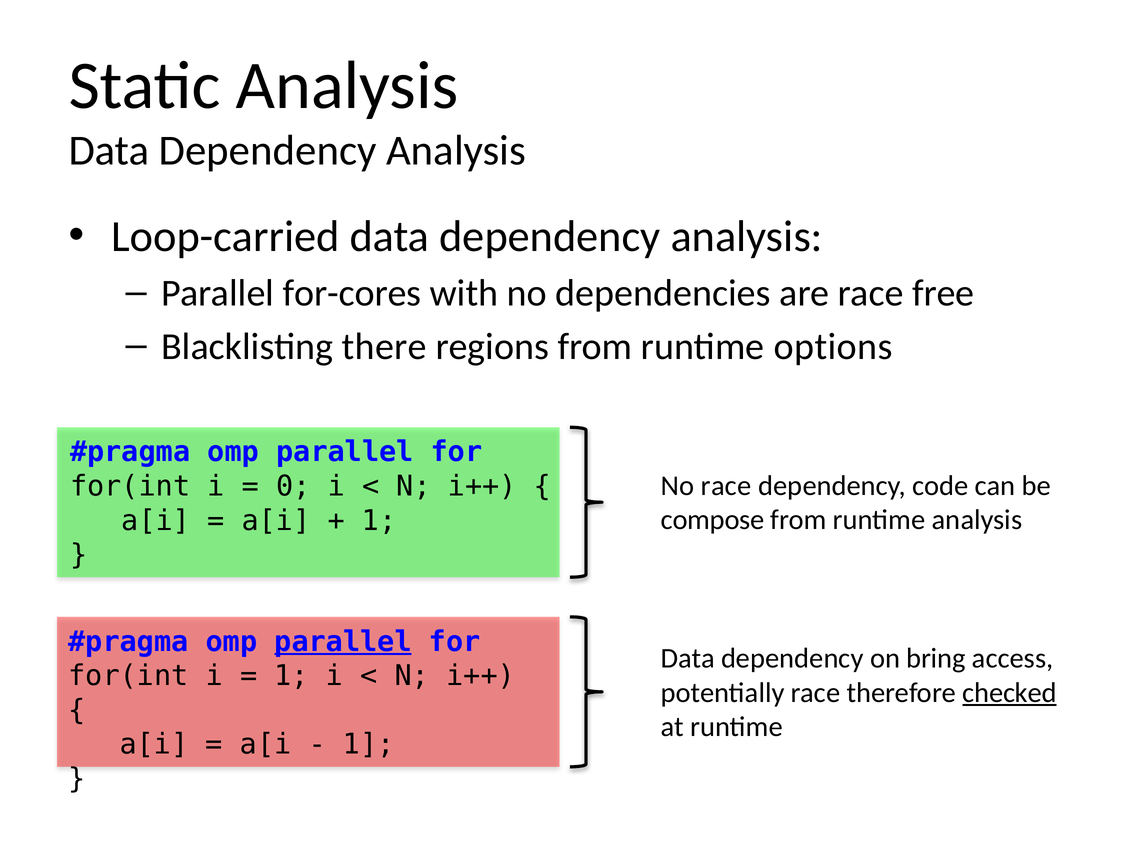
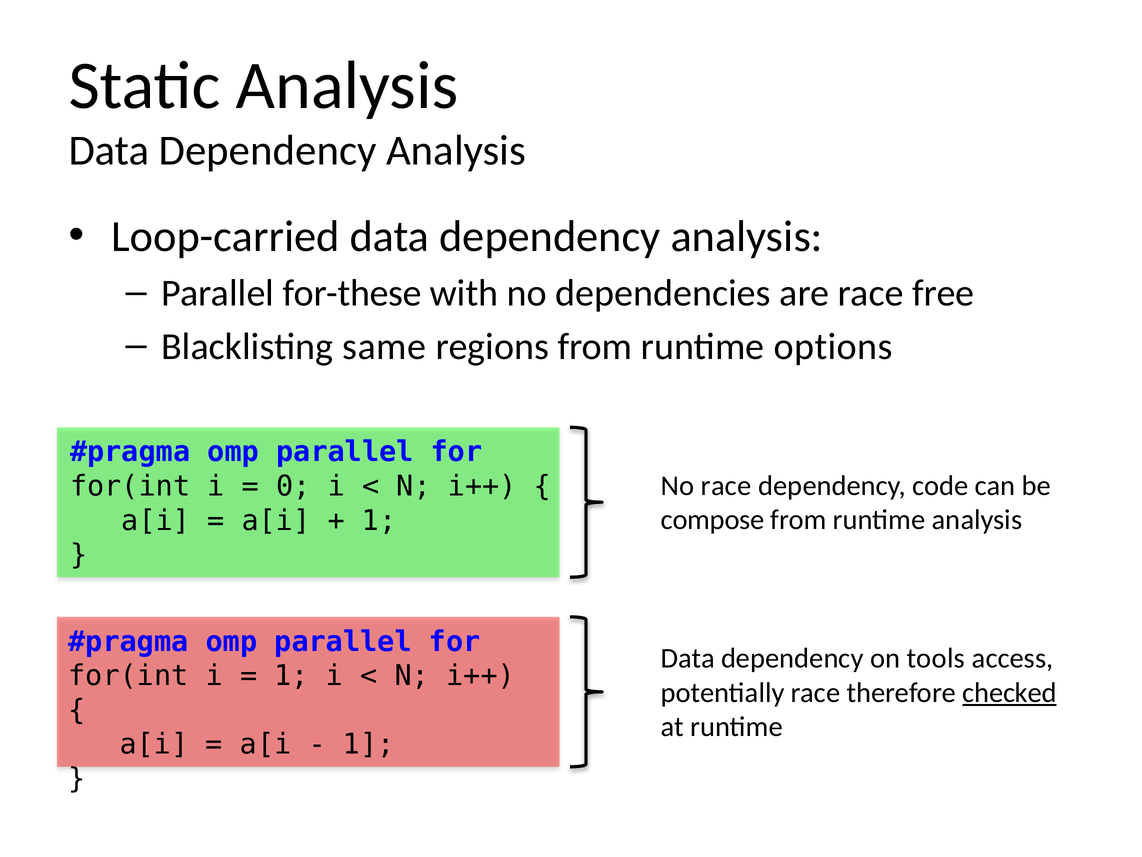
for-cores: for-cores -> for-these
there: there -> same
parallel at (343, 641) underline: present -> none
bring: bring -> tools
